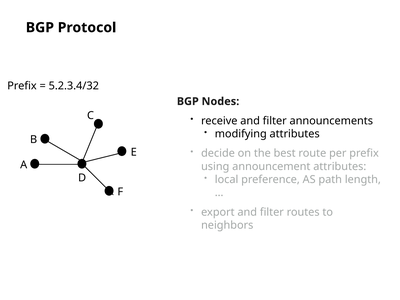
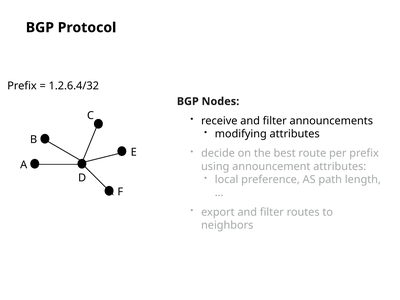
5.2.3.4/32: 5.2.3.4/32 -> 1.2.6.4/32
